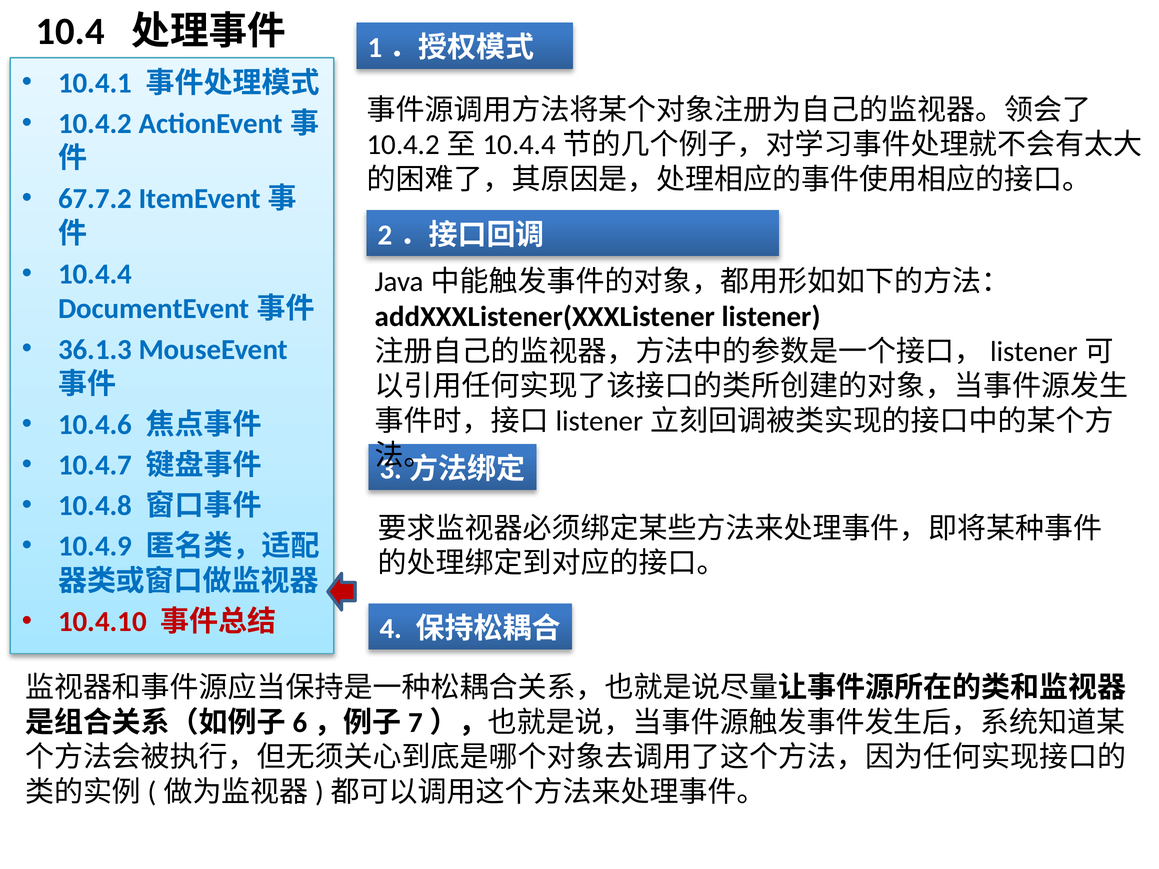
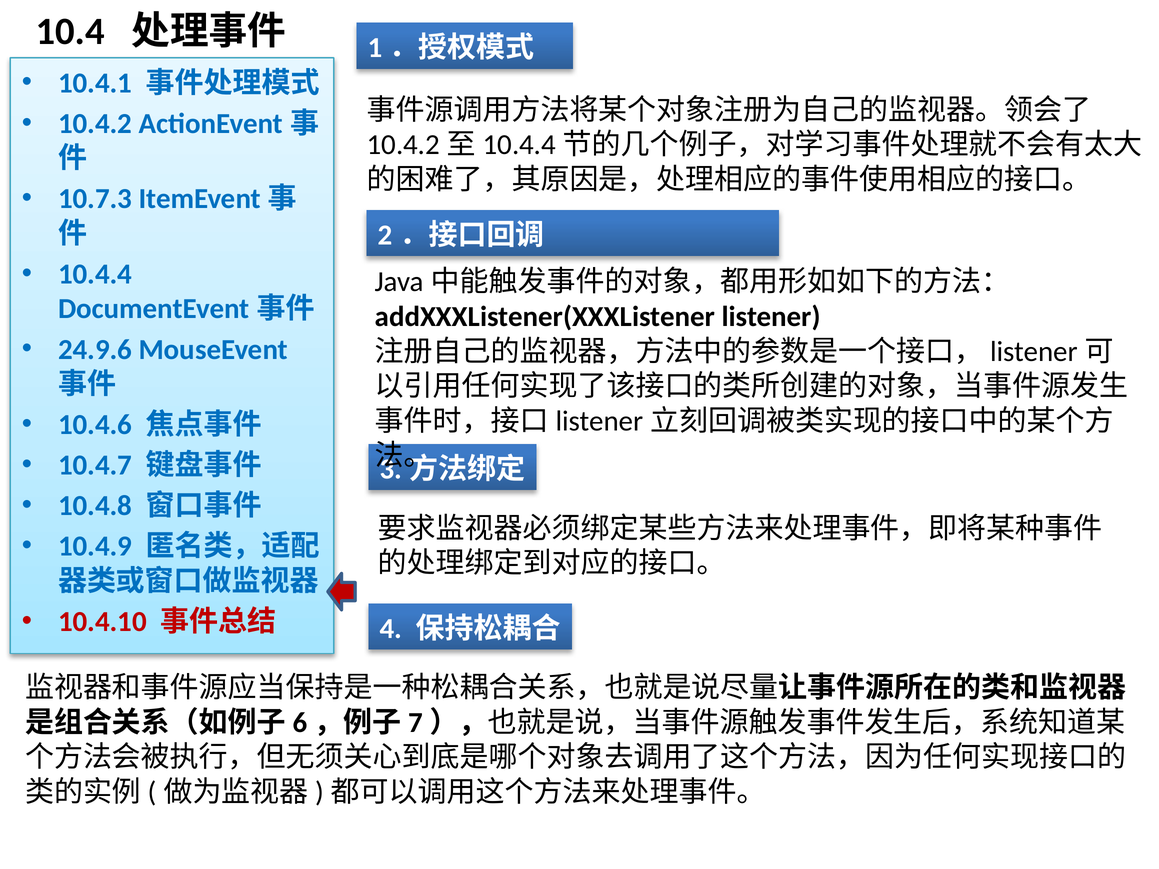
67.7.2: 67.7.2 -> 10.7.3
36.1.3: 36.1.3 -> 24.9.6
